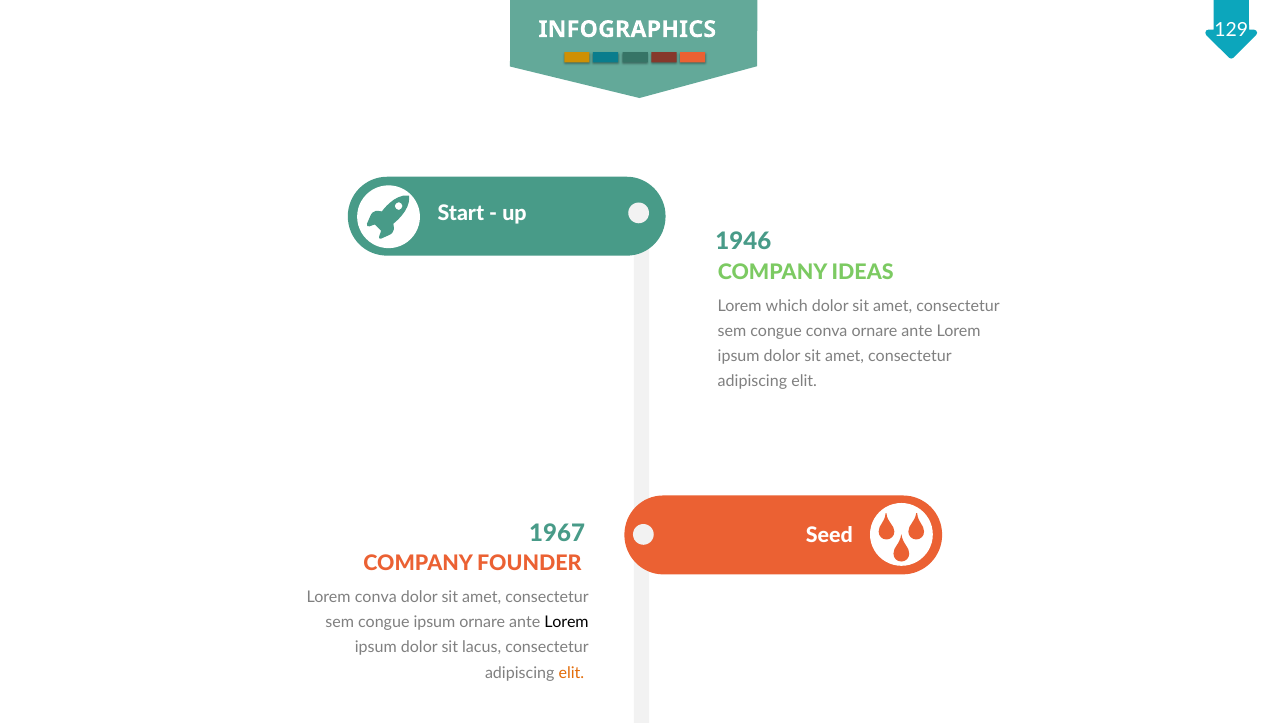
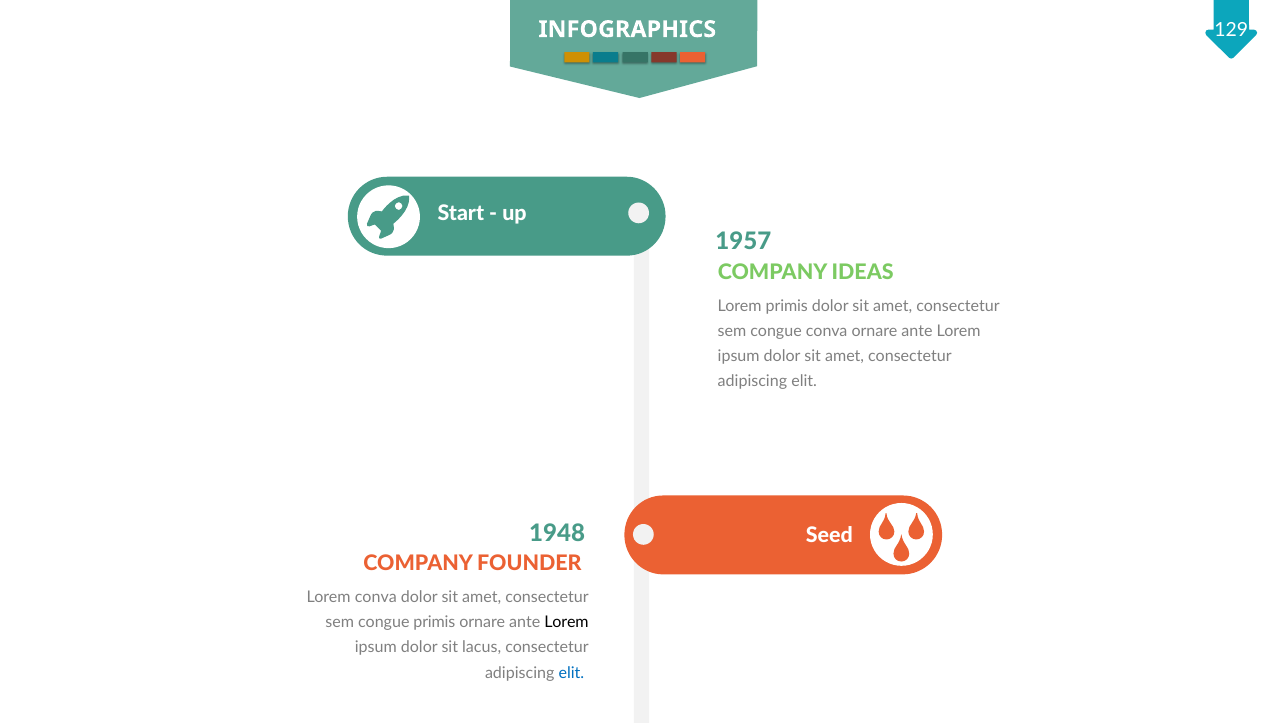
1946: 1946 -> 1957
Lorem which: which -> primis
1967: 1967 -> 1948
congue ipsum: ipsum -> primis
elit at (571, 673) colour: orange -> blue
